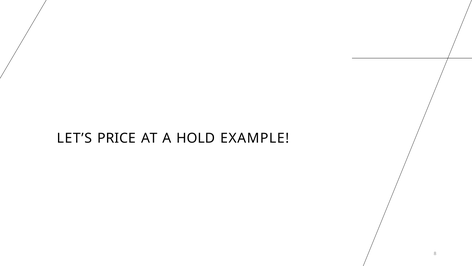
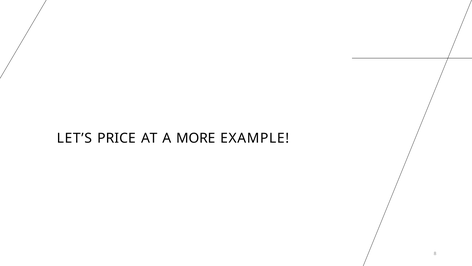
HOLD: HOLD -> MORE
